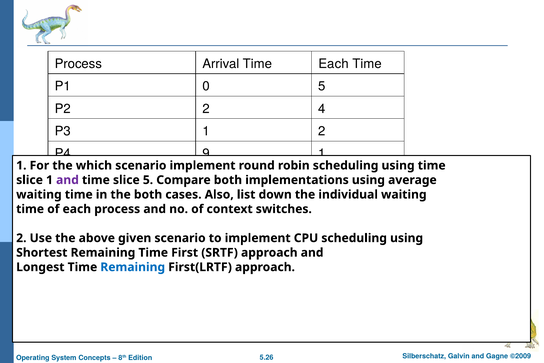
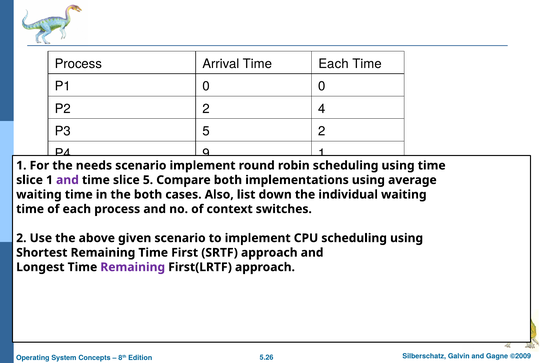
0 5: 5 -> 0
P3 1: 1 -> 5
which: which -> needs
Remaining at (133, 267) colour: blue -> purple
